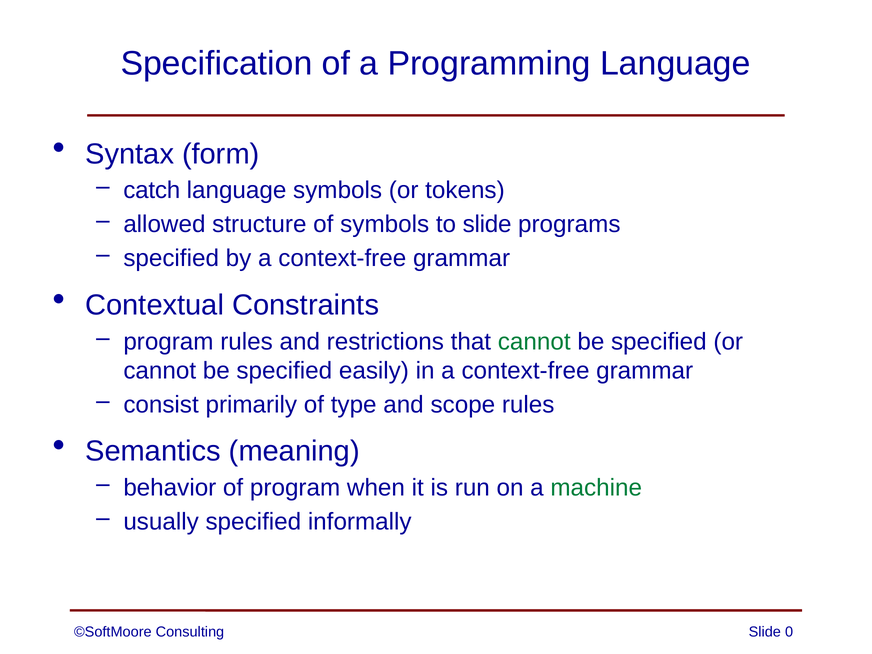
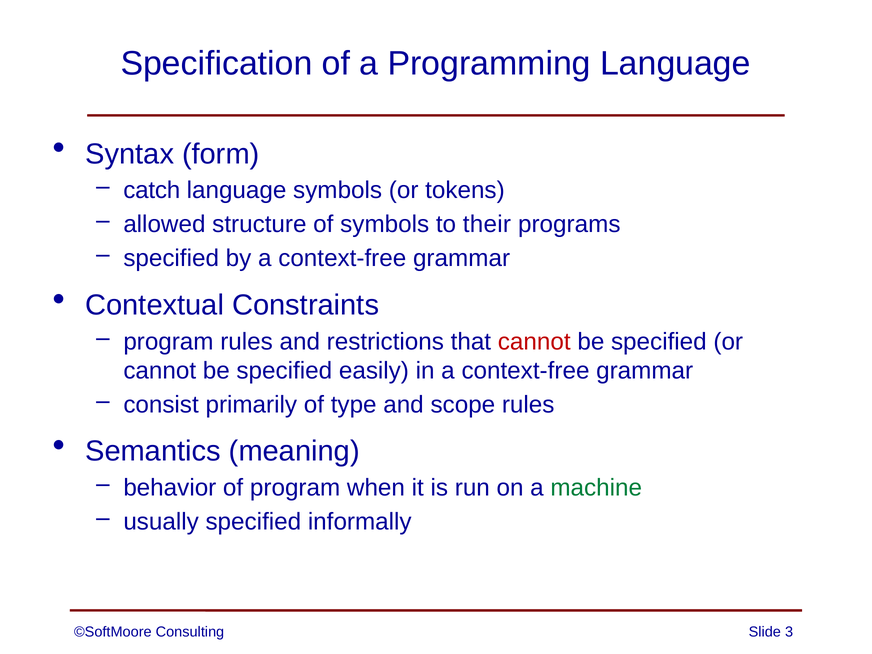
to slide: slide -> their
cannot at (534, 342) colour: green -> red
0: 0 -> 3
